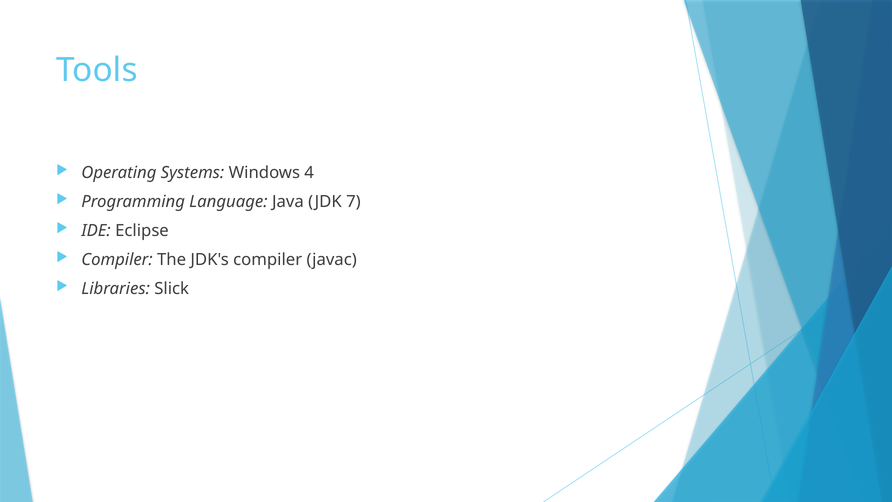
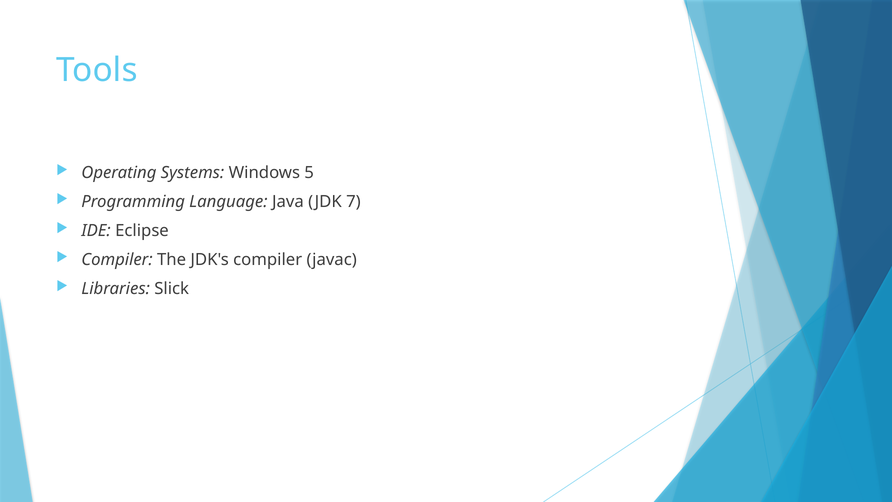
4: 4 -> 5
